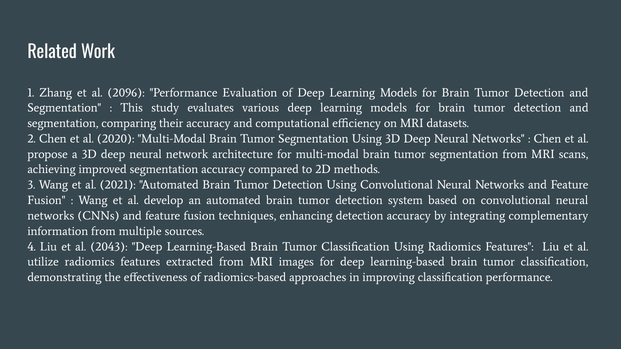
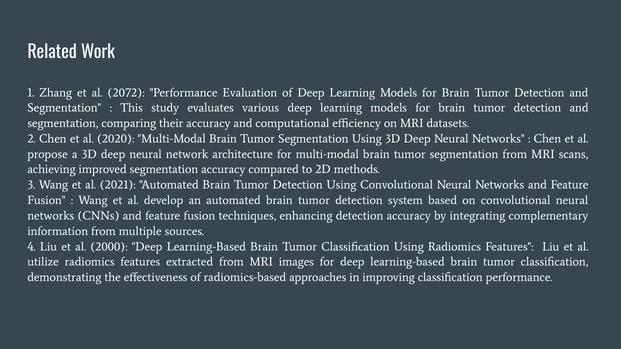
2096: 2096 -> 2072
2043: 2043 -> 2000
